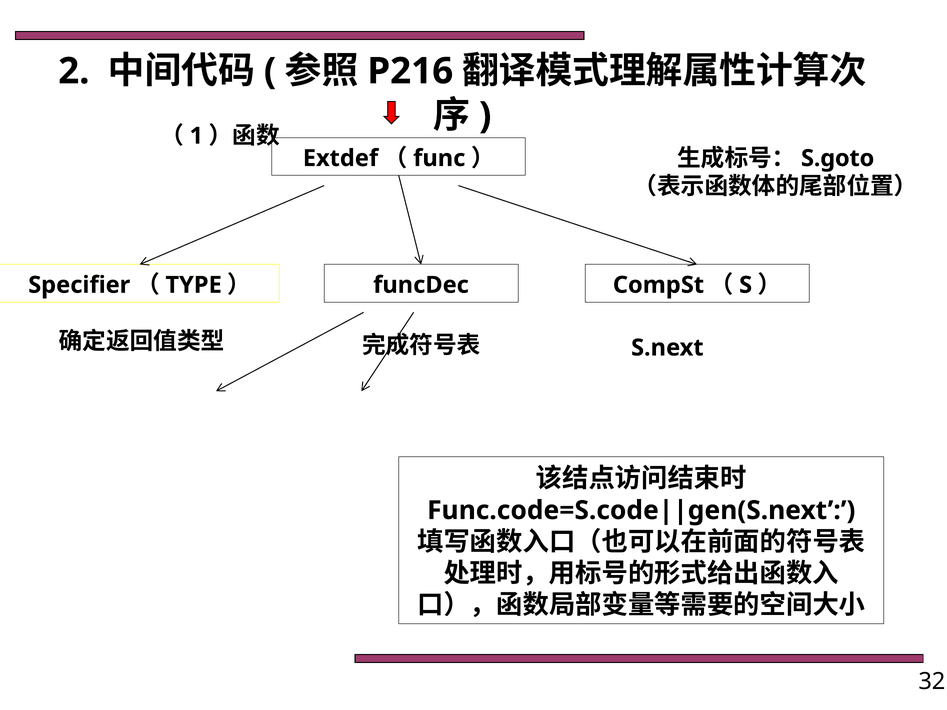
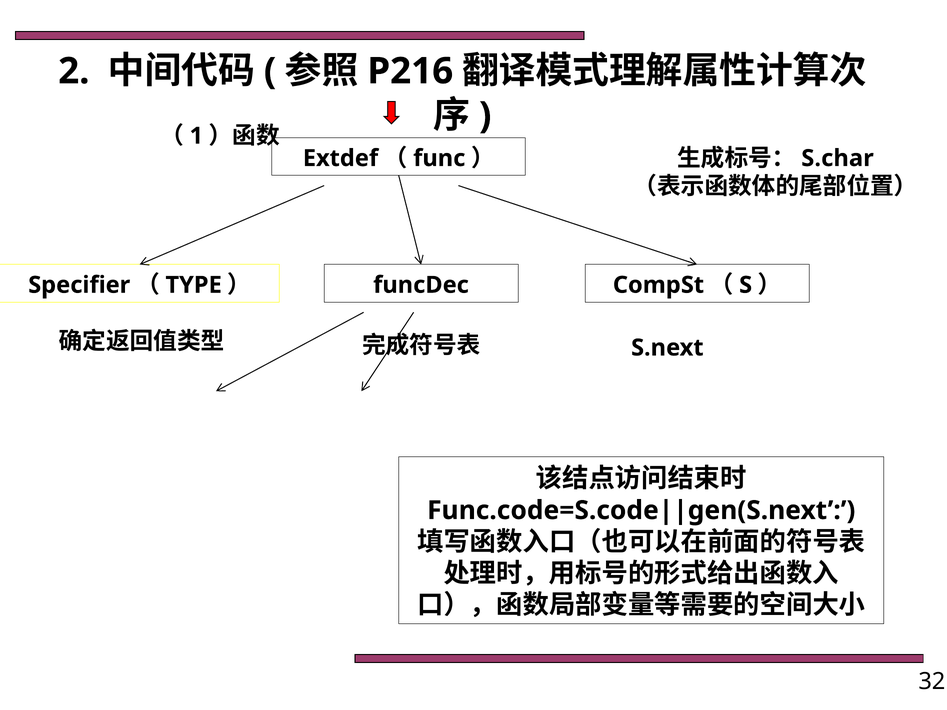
S.goto: S.goto -> S.char
